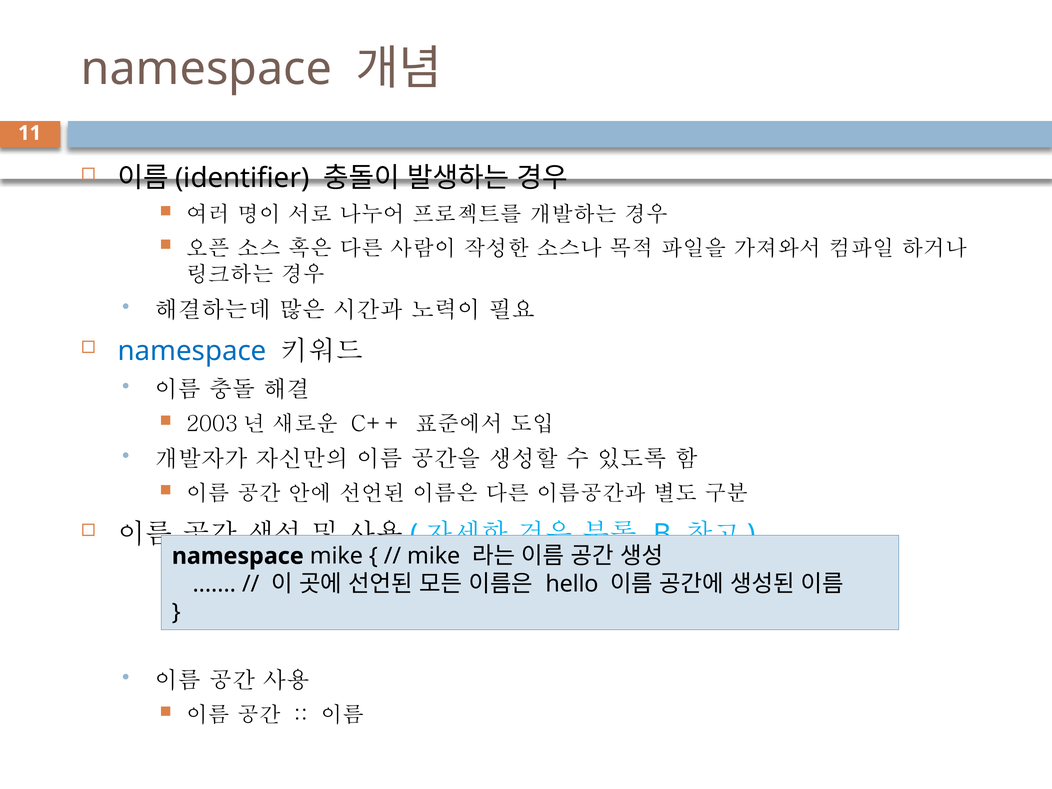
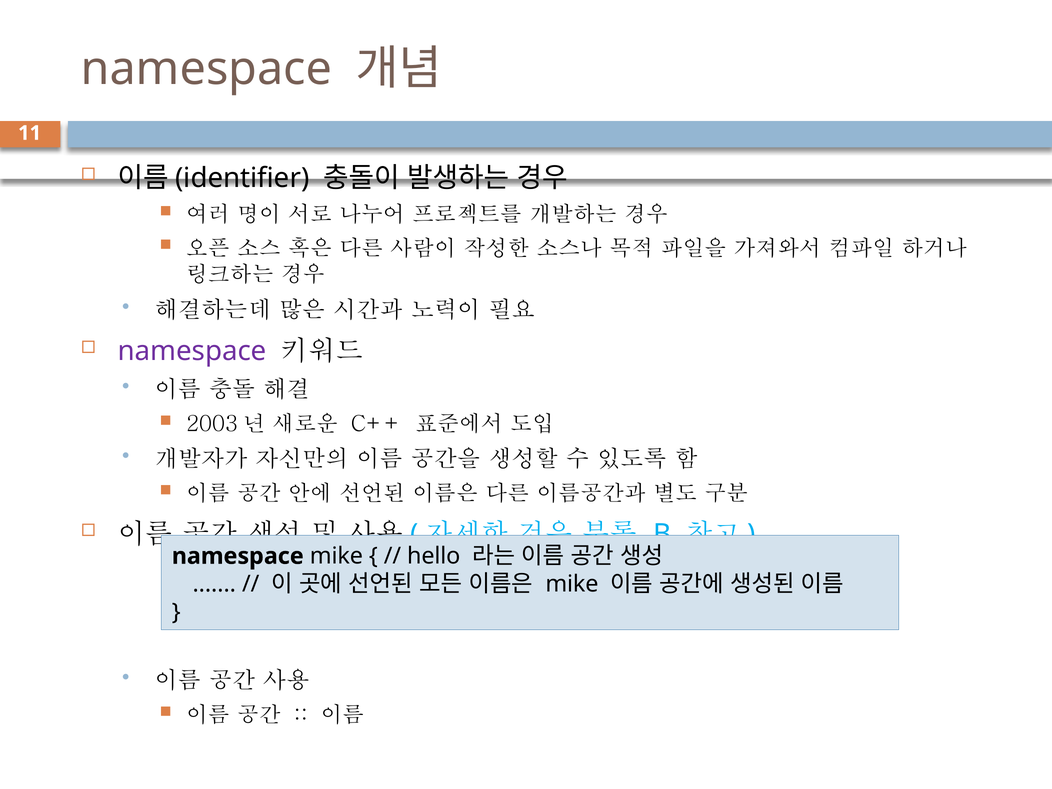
namespace at (192, 351) colour: blue -> purple
mike at (434, 556): mike -> hello
hello at (572, 584): hello -> mike
